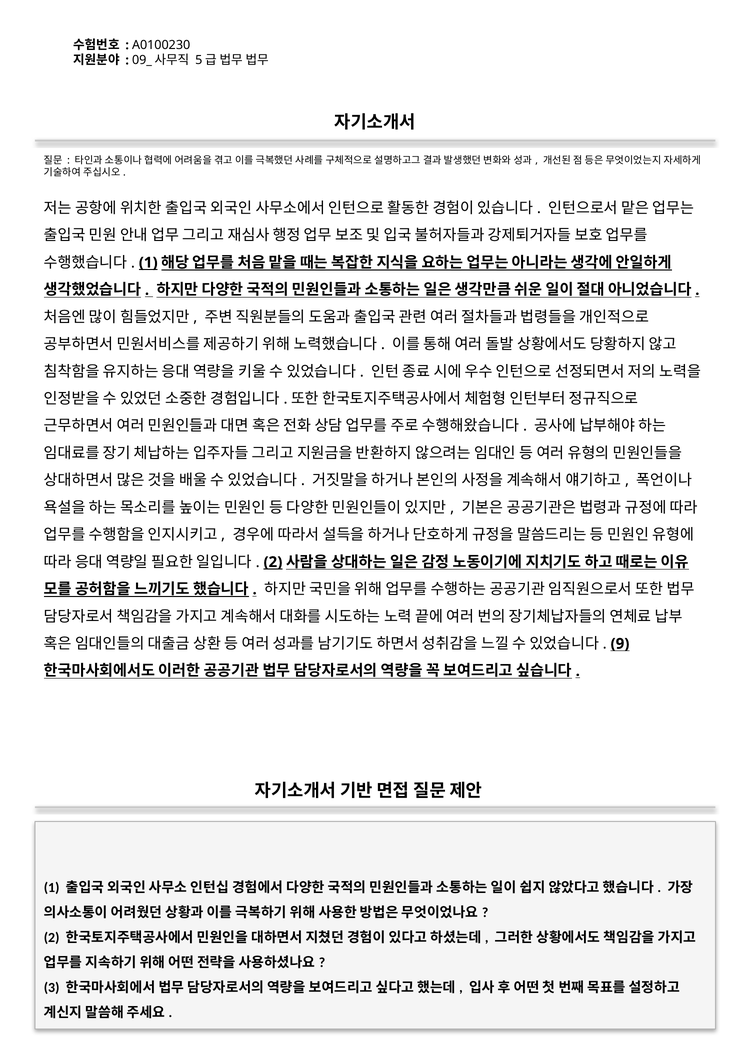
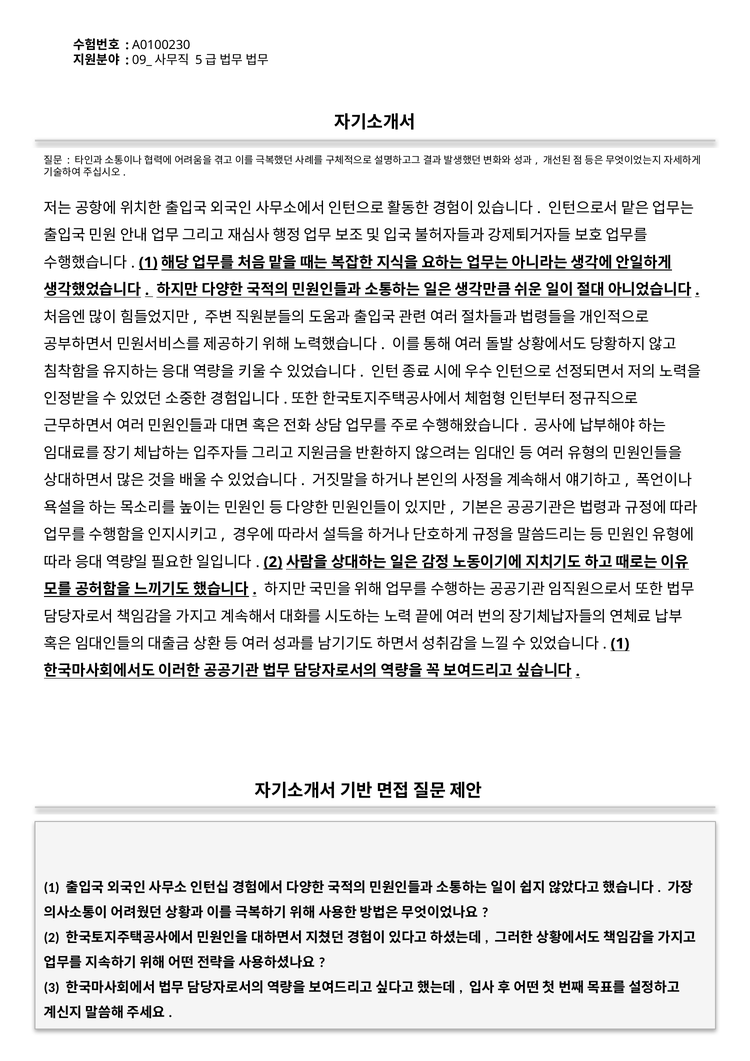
9 at (620, 644): 9 -> 1
